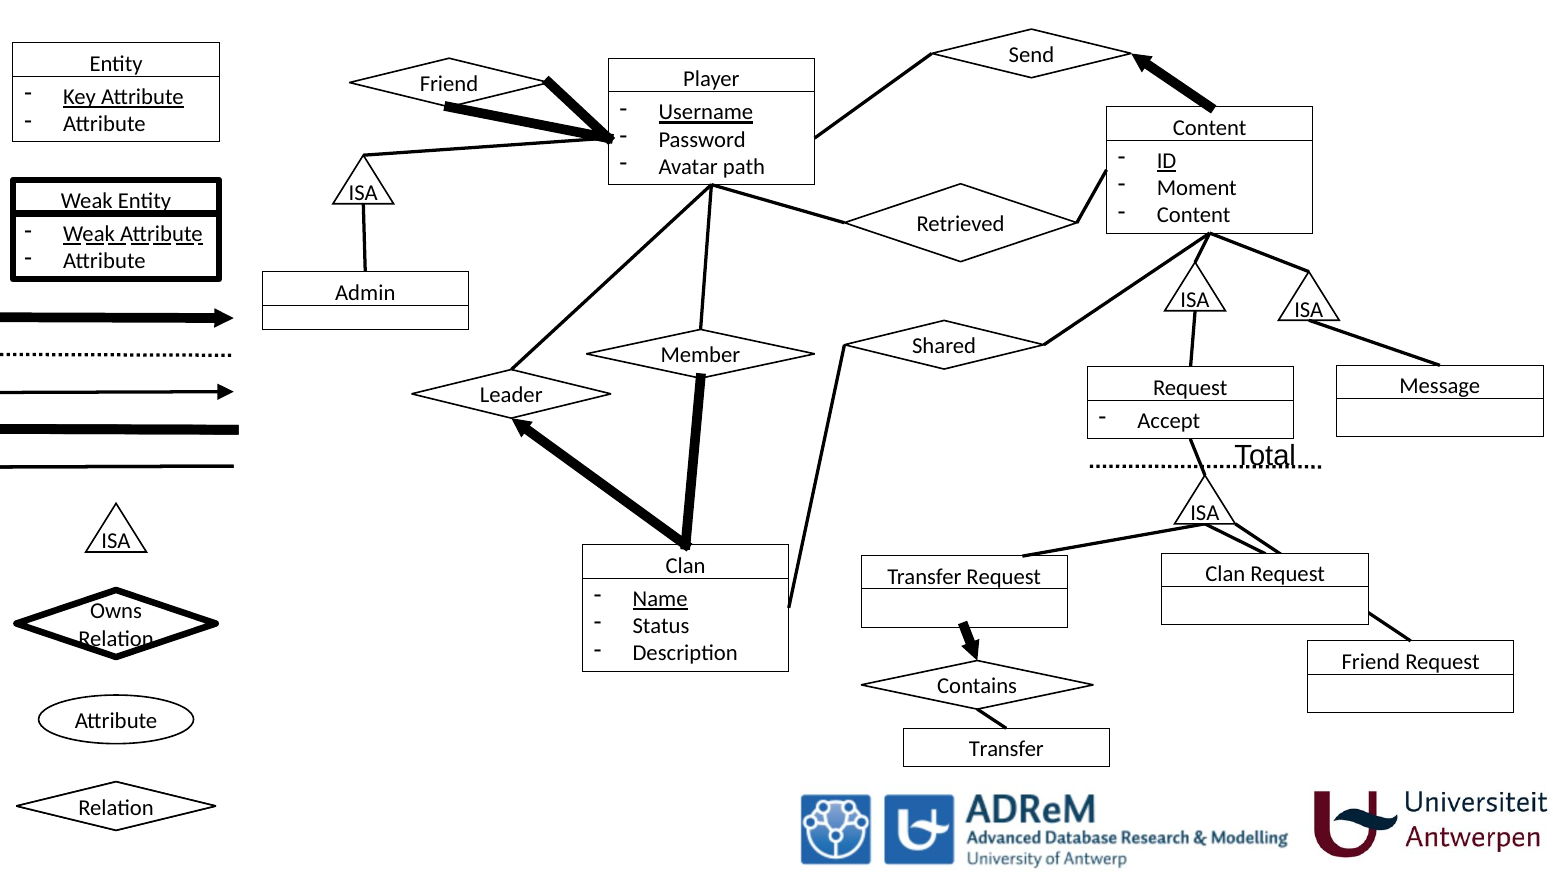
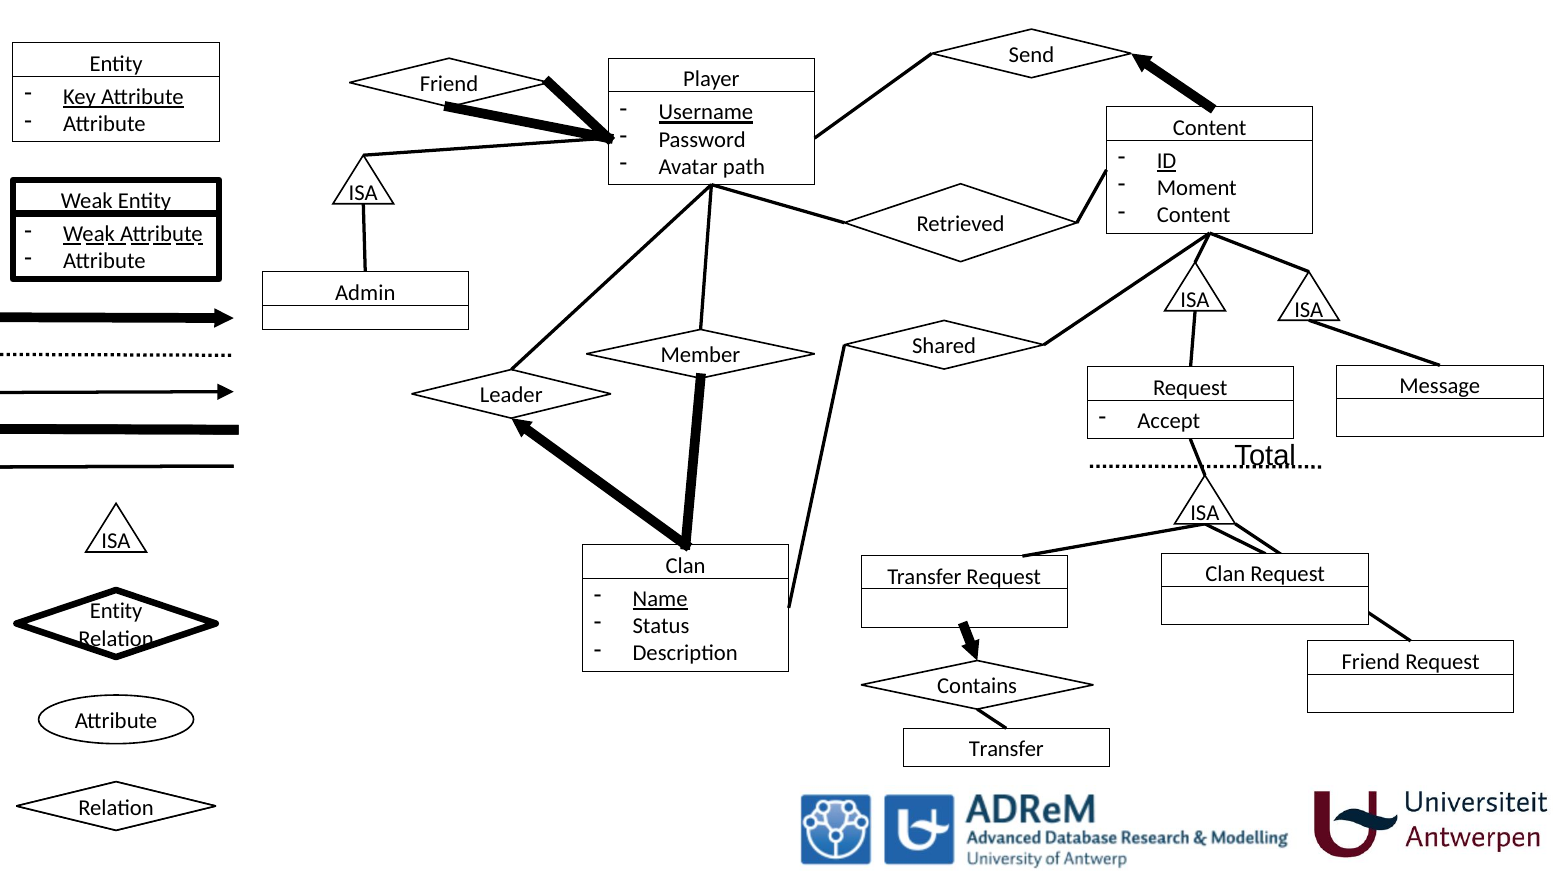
Owns at (116, 611): Owns -> Entity
